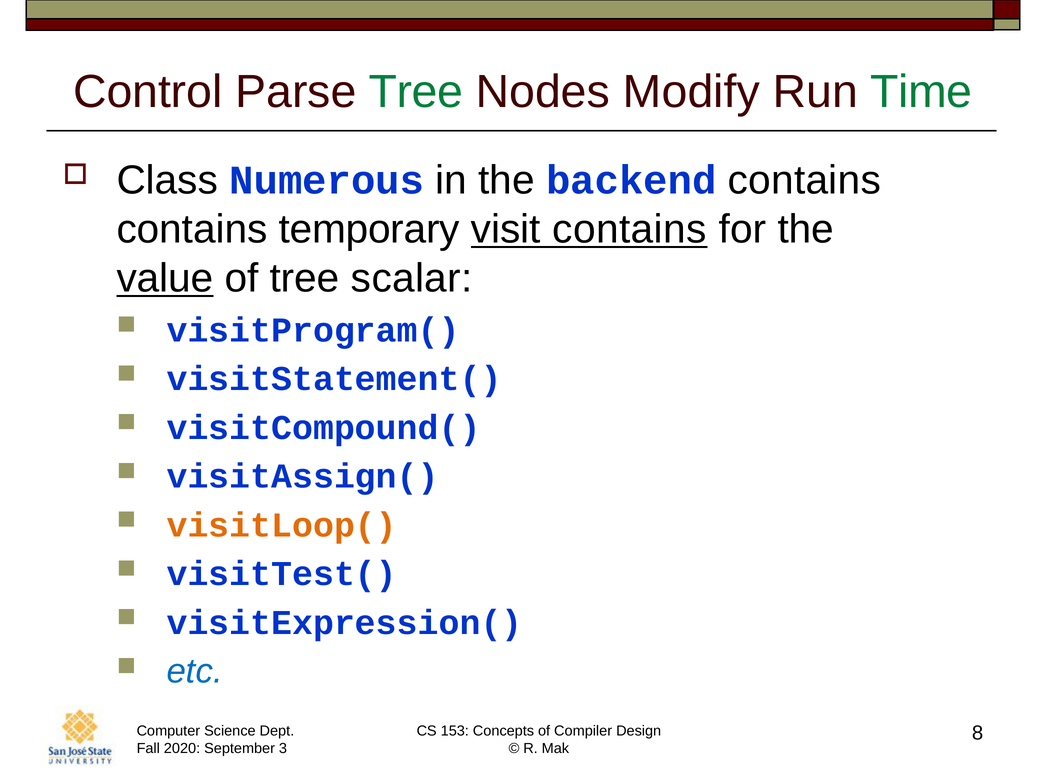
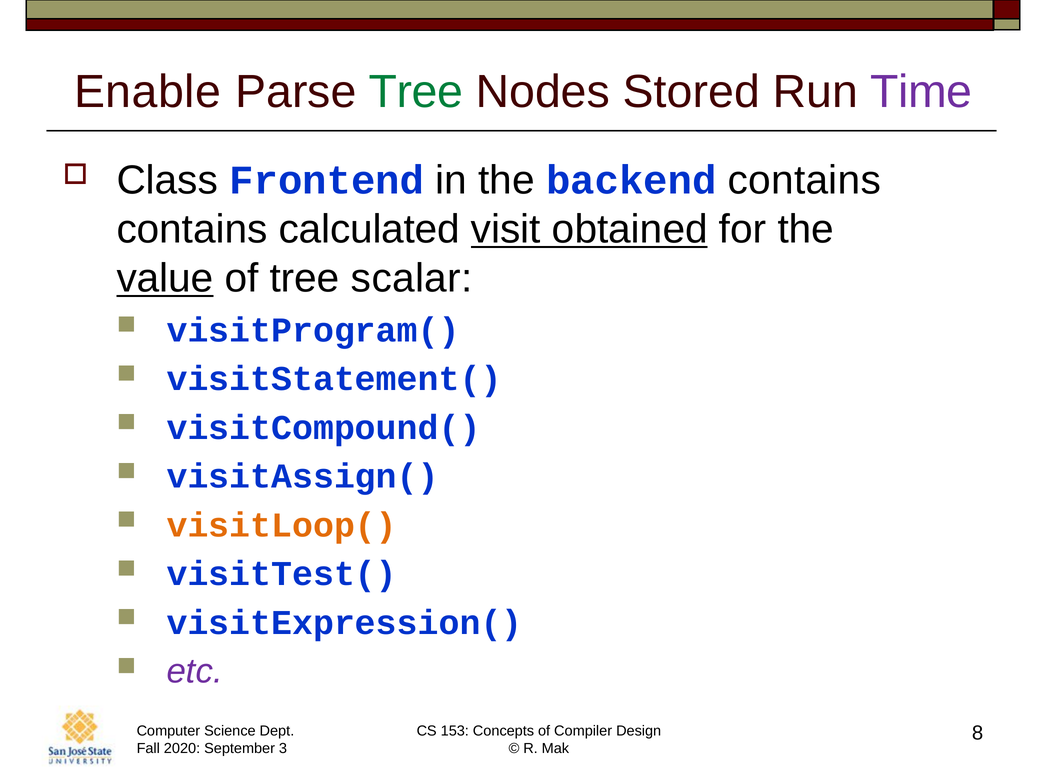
Control: Control -> Enable
Modify: Modify -> Stored
Time colour: green -> purple
Numerous: Numerous -> Frontend
temporary: temporary -> calculated
visit contains: contains -> obtained
etc colour: blue -> purple
